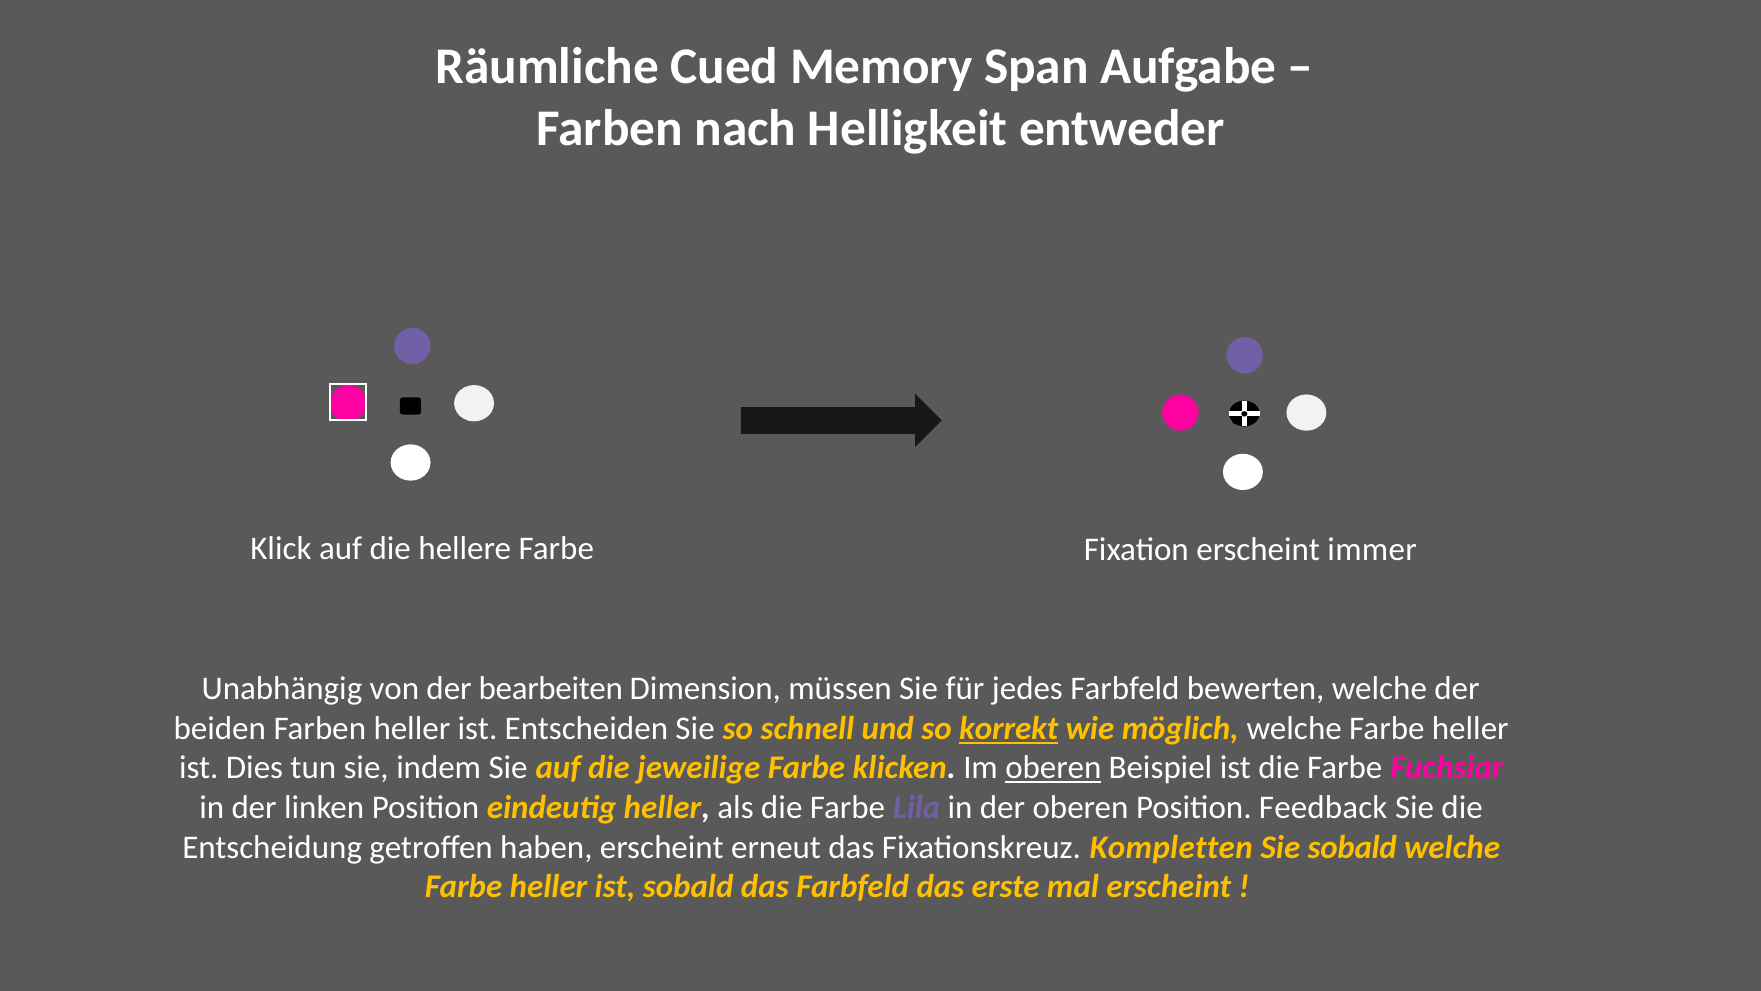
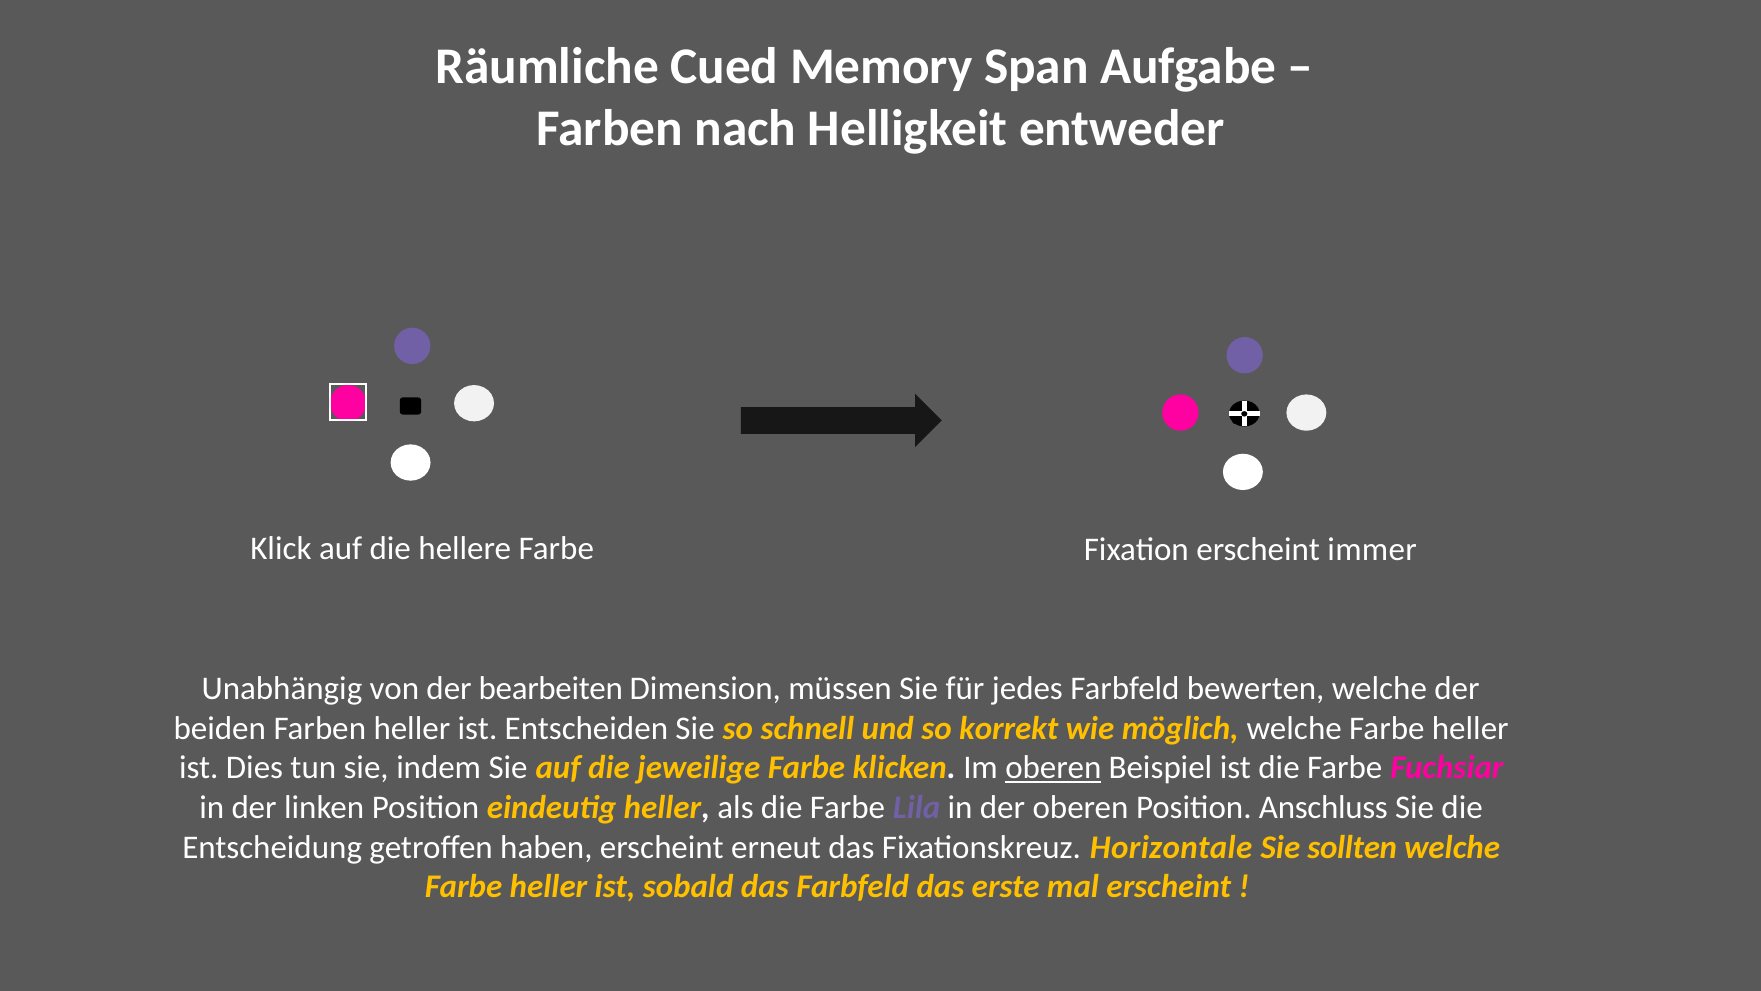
korrekt underline: present -> none
Feedback: Feedback -> Anschluss
Kompletten: Kompletten -> Horizontale
Sie sobald: sobald -> sollten
